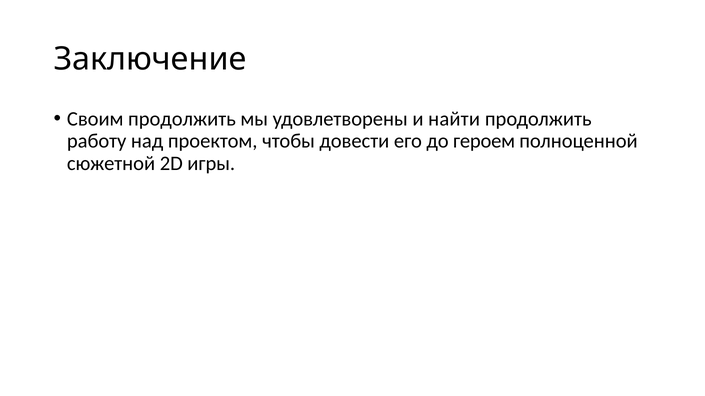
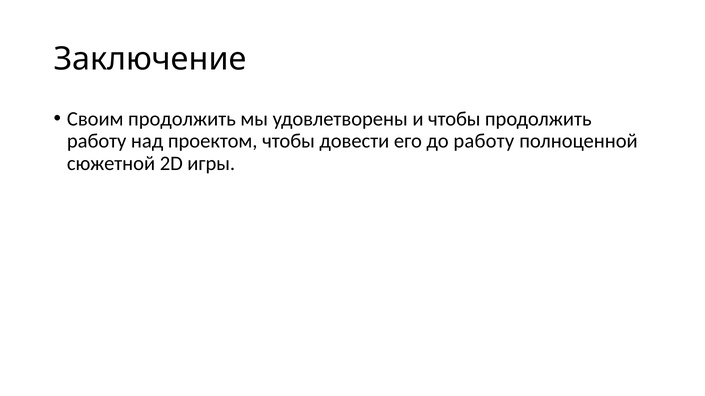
и найти: найти -> чтобы
до героем: героем -> работу
